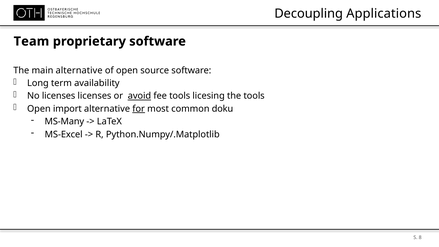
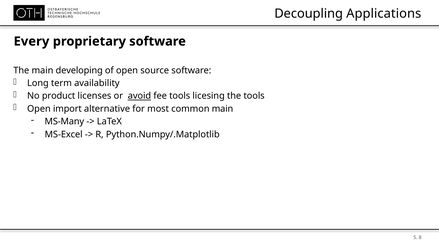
Team: Team -> Every
main alternative: alternative -> developing
No licenses: licenses -> product
for underline: present -> none
common doku: doku -> main
